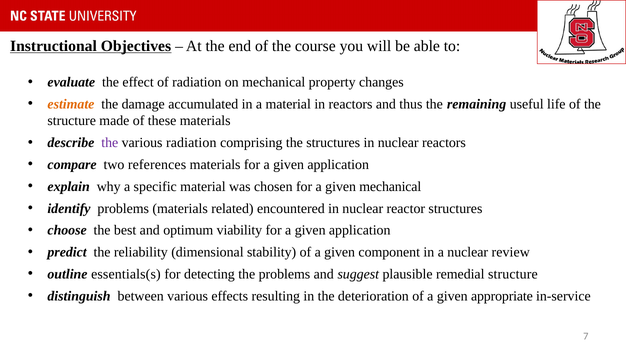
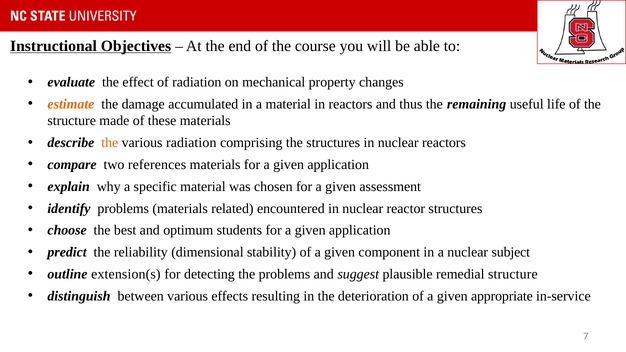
the at (110, 143) colour: purple -> orange
given mechanical: mechanical -> assessment
viability: viability -> students
review: review -> subject
essentials(s: essentials(s -> extension(s
